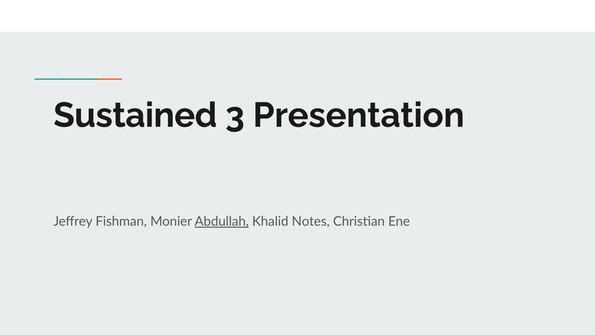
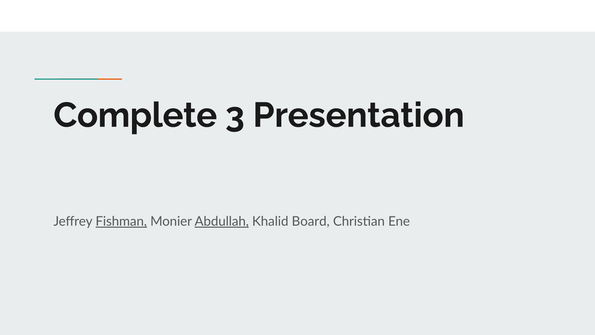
Sustained: Sustained -> Complete
Fishman underline: none -> present
Notes: Notes -> Board
